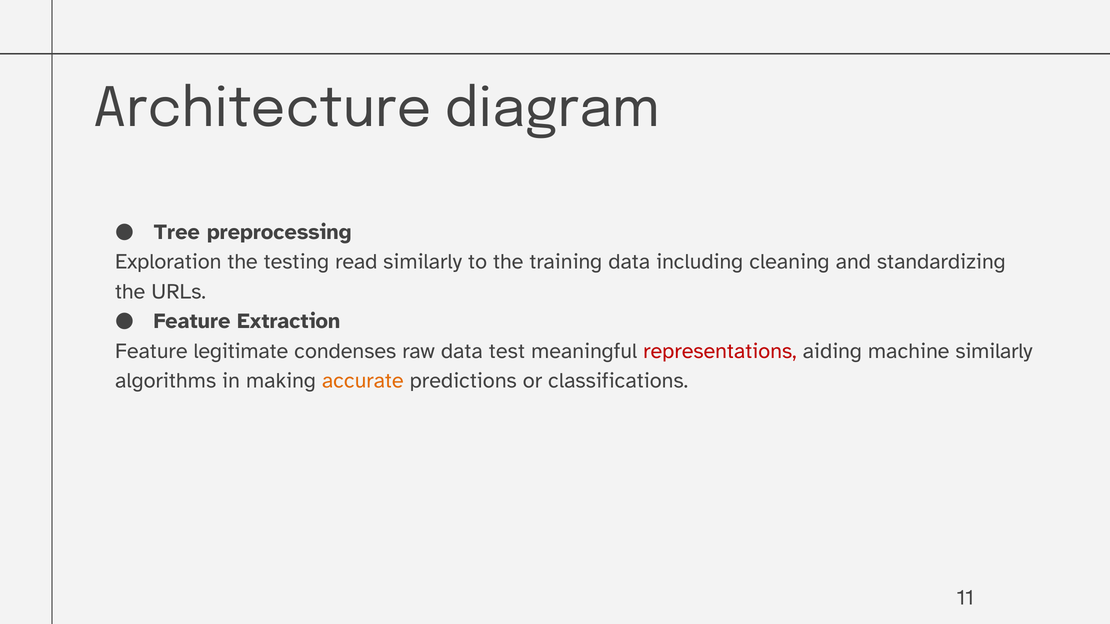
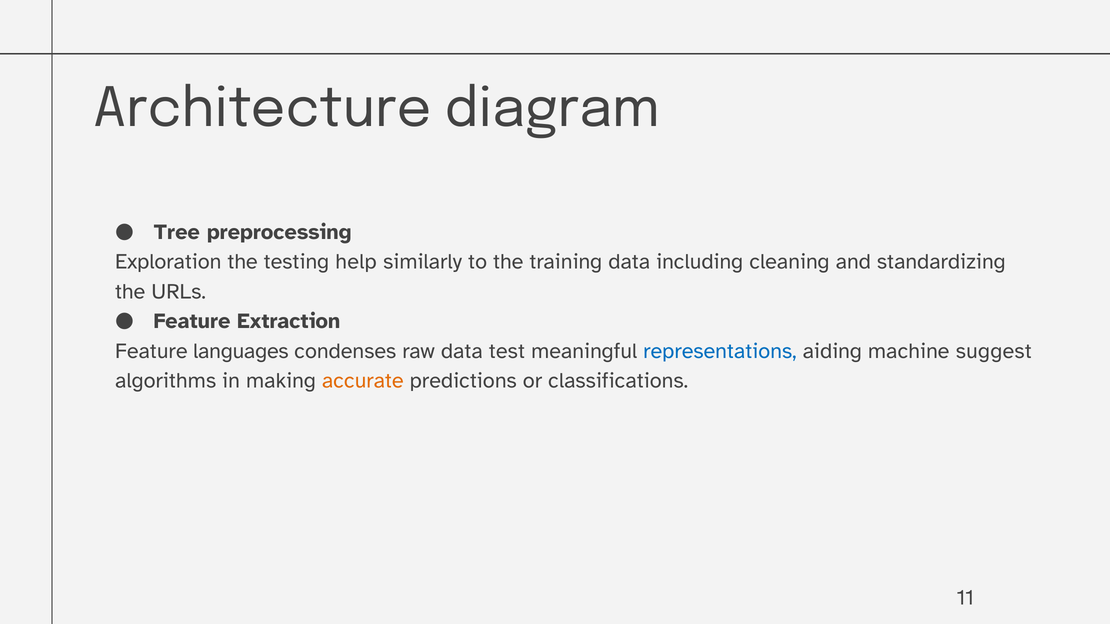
read: read -> help
legitimate: legitimate -> languages
representations colour: red -> blue
machine similarly: similarly -> suggest
